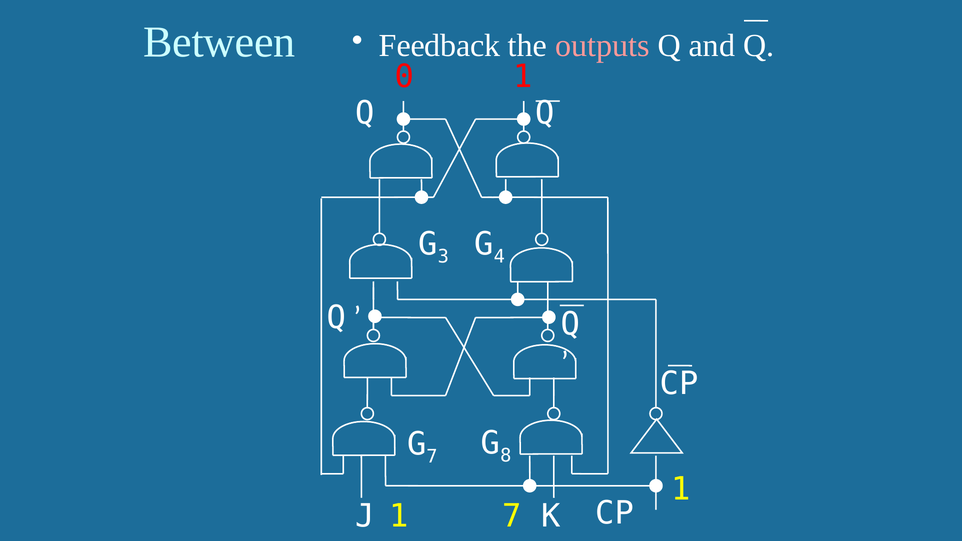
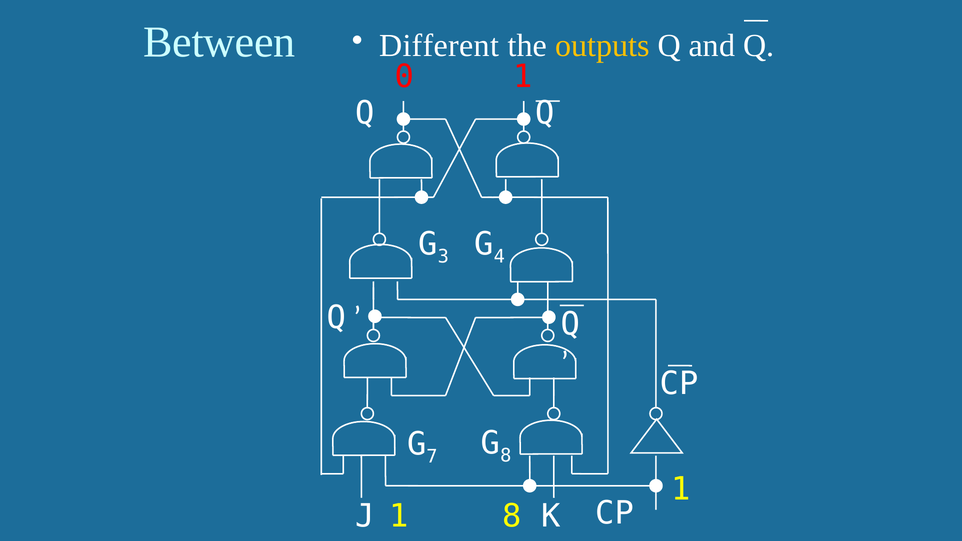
Feedback: Feedback -> Different
outputs colour: pink -> yellow
1 7: 7 -> 8
